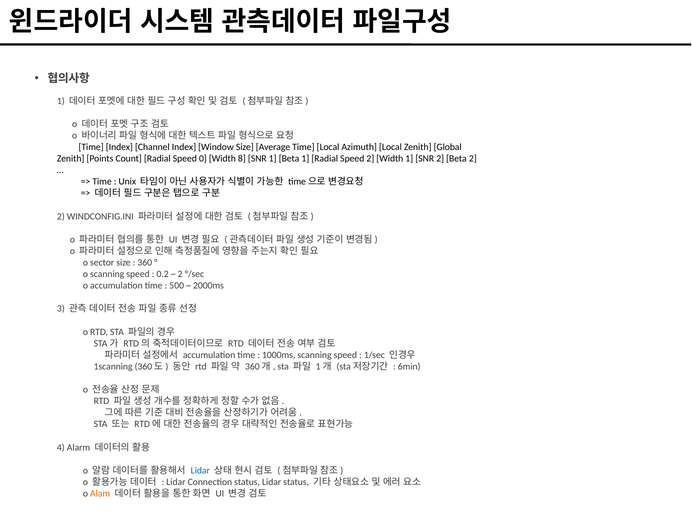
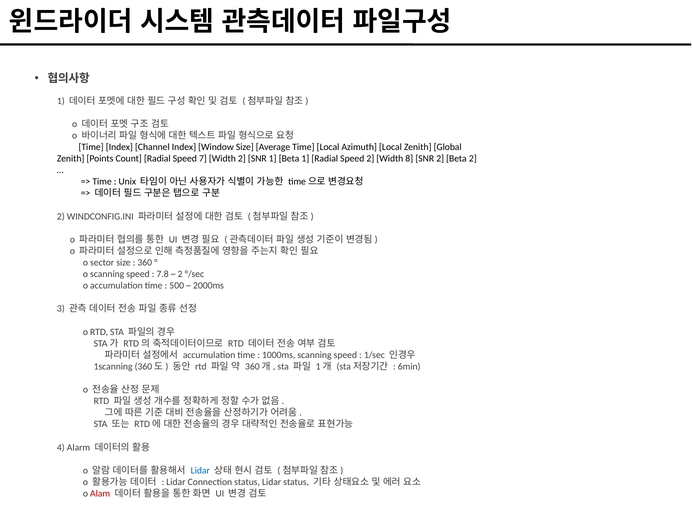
0: 0 -> 7
Width 8: 8 -> 2
Width 1: 1 -> 8
0.2: 0.2 -> 7.8
Alam colour: orange -> red
